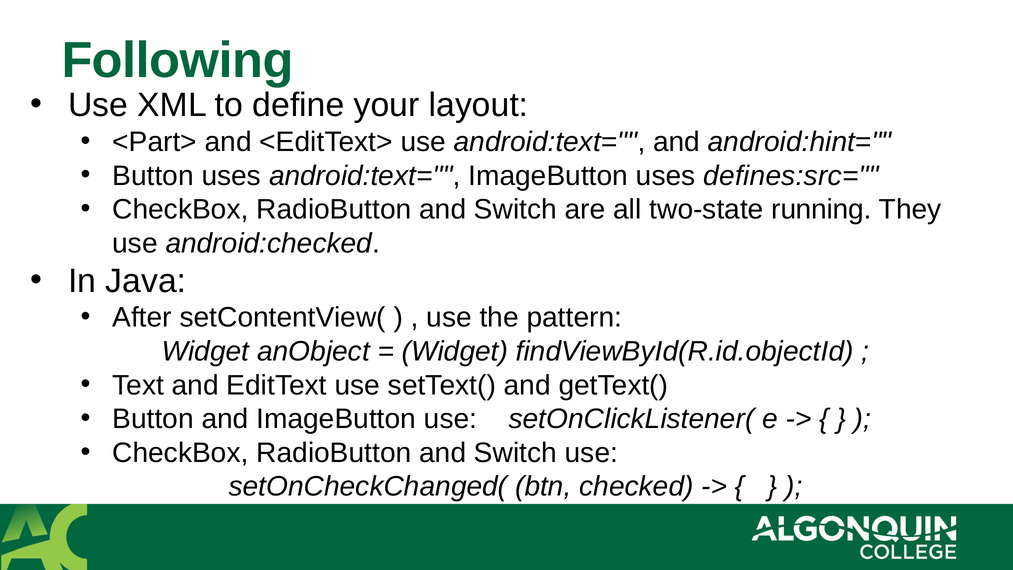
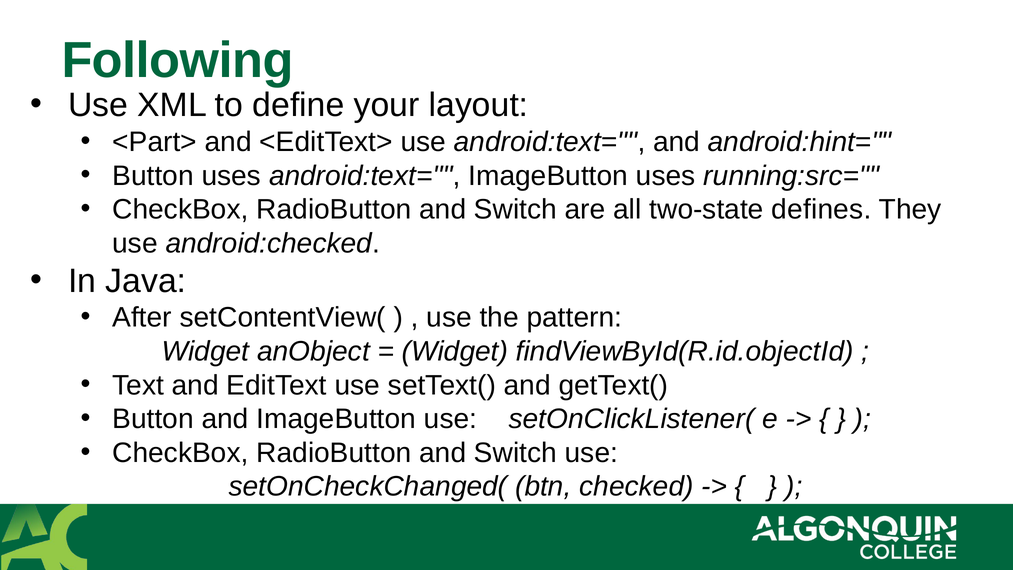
defines:src=: defines:src= -> running:src=
running: running -> defines
